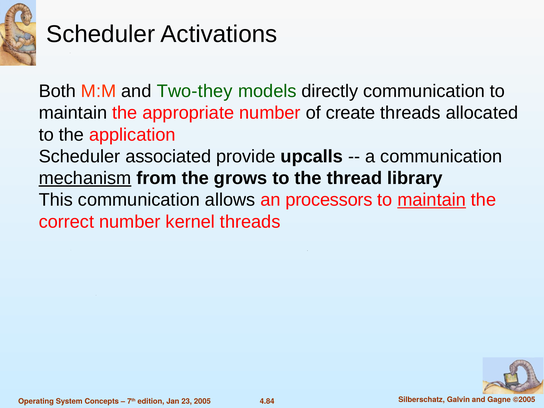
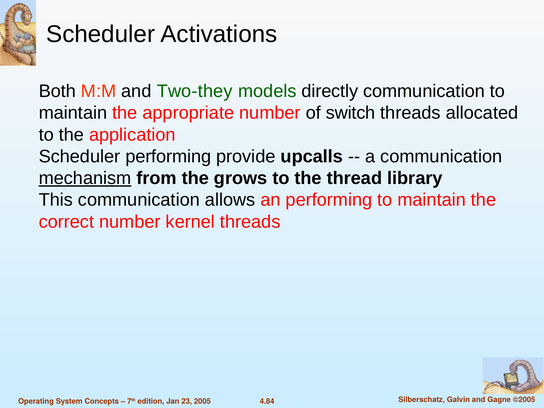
create: create -> switch
Scheduler associated: associated -> performing
an processors: processors -> performing
maintain at (432, 200) underline: present -> none
